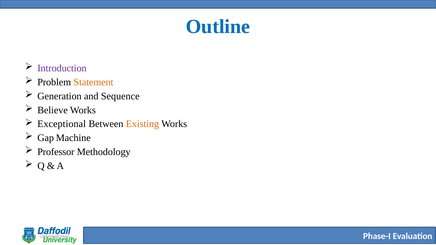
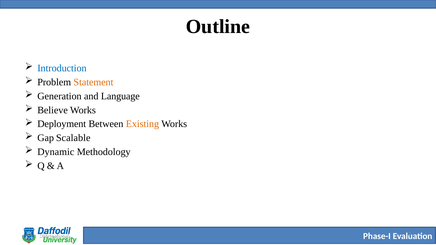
Outline colour: blue -> black
Introduction colour: purple -> blue
Sequence: Sequence -> Language
Exceptional: Exceptional -> Deployment
Machine: Machine -> Scalable
Professor: Professor -> Dynamic
